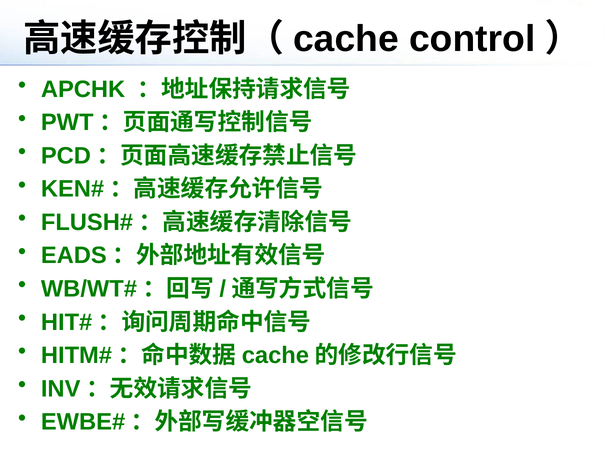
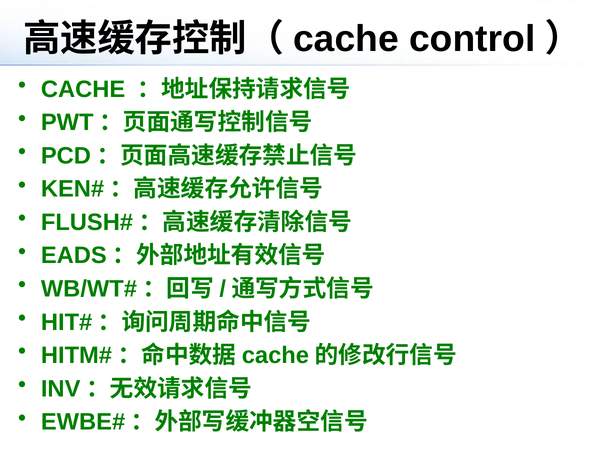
APCHK at (83, 89): APCHK -> CACHE
